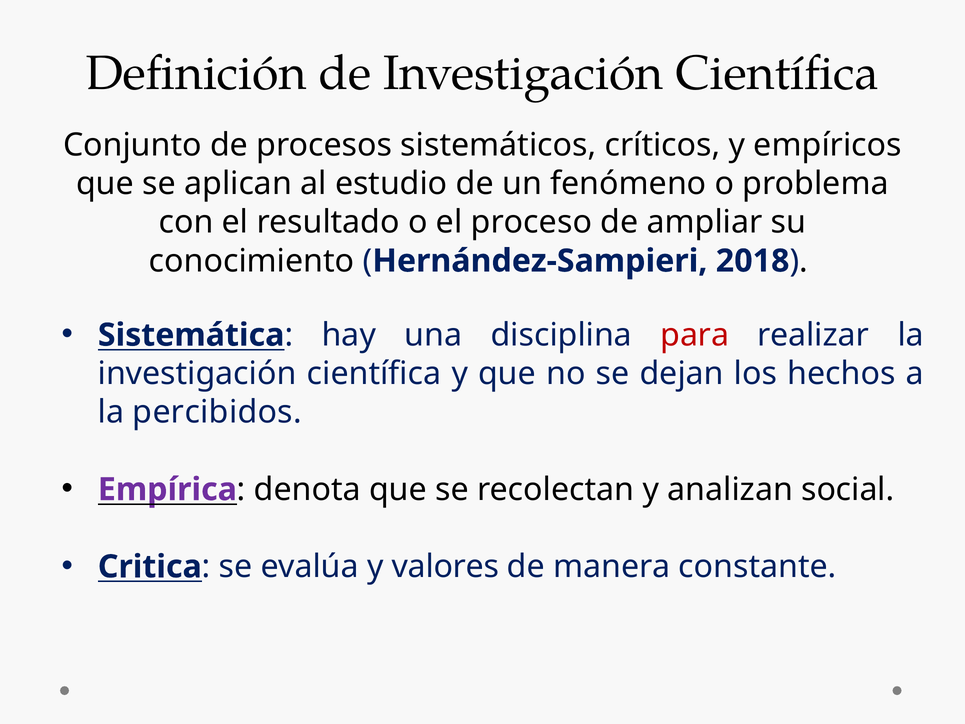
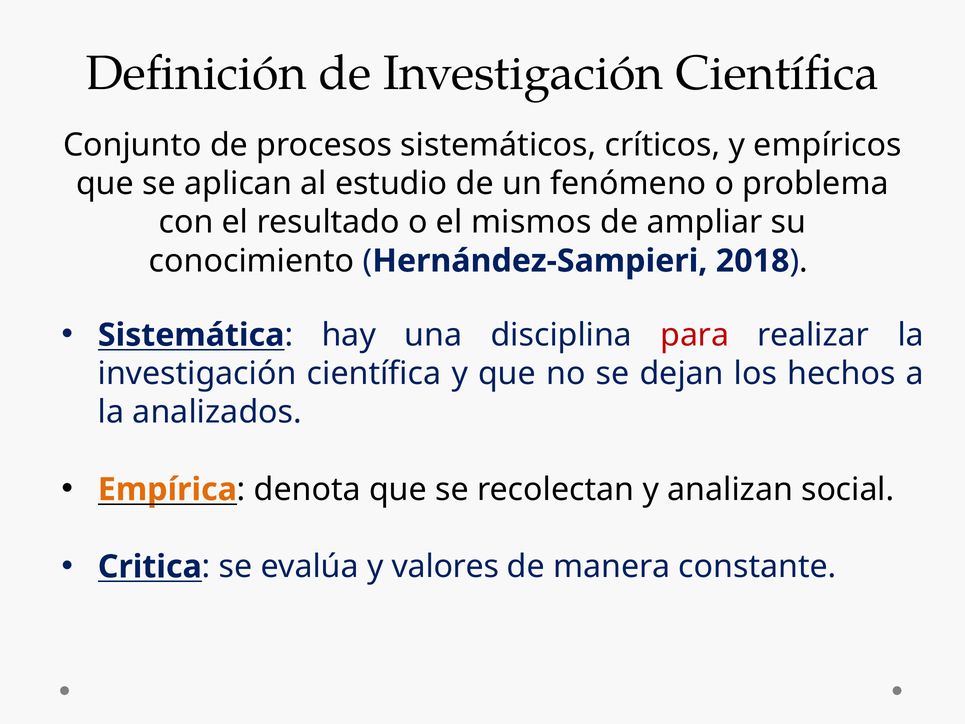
proceso: proceso -> mismos
percibidos: percibidos -> analizados
Empírica colour: purple -> orange
